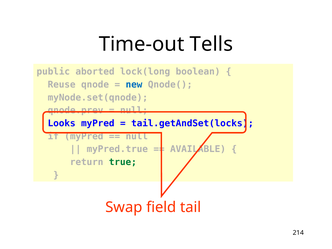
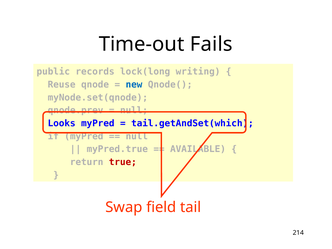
Tells: Tells -> Fails
aborted: aborted -> records
boolean: boolean -> writing
tail.getAndSet(locks: tail.getAndSet(locks -> tail.getAndSet(which
true colour: green -> red
